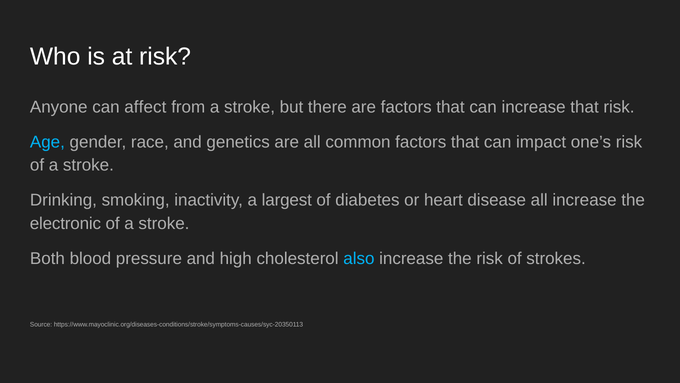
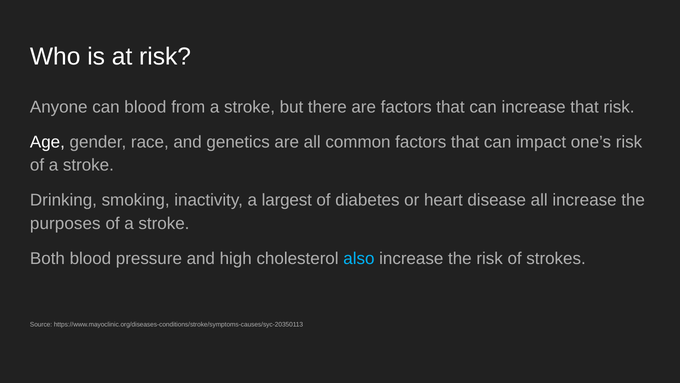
can affect: affect -> blood
Age colour: light blue -> white
electronic: electronic -> purposes
